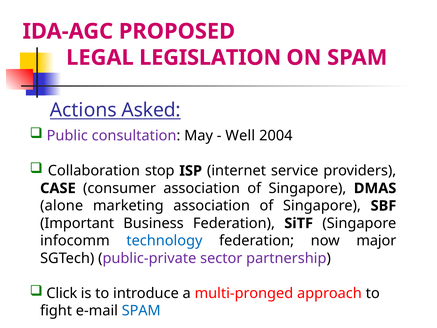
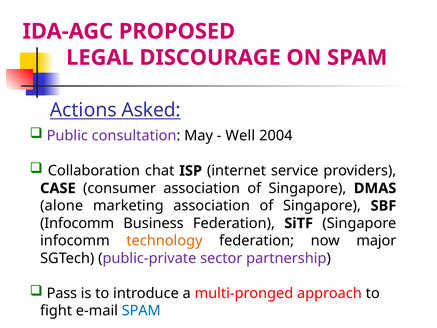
LEGISLATION: LEGISLATION -> DISCOURAGE
stop: stop -> chat
Important at (77, 223): Important -> Infocomm
technology colour: blue -> orange
Click: Click -> Pass
